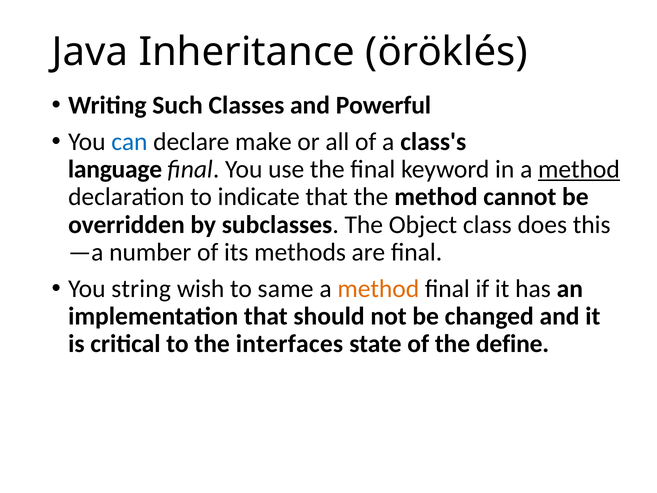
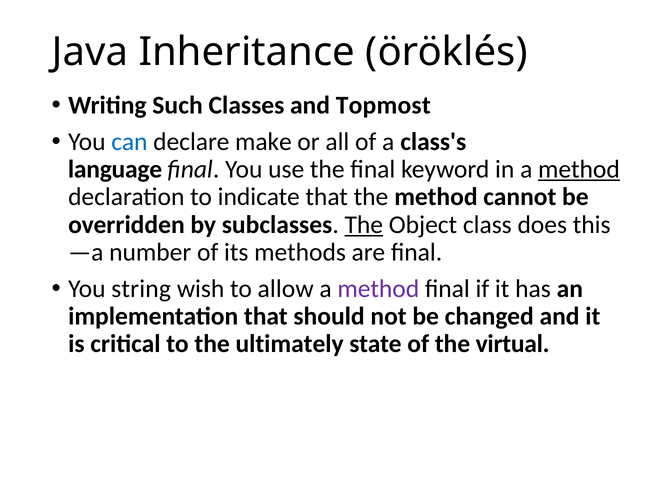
Powerful: Powerful -> Topmost
The at (364, 224) underline: none -> present
same: same -> allow
method at (378, 289) colour: orange -> purple
interfaces: interfaces -> ultimately
define: define -> virtual
